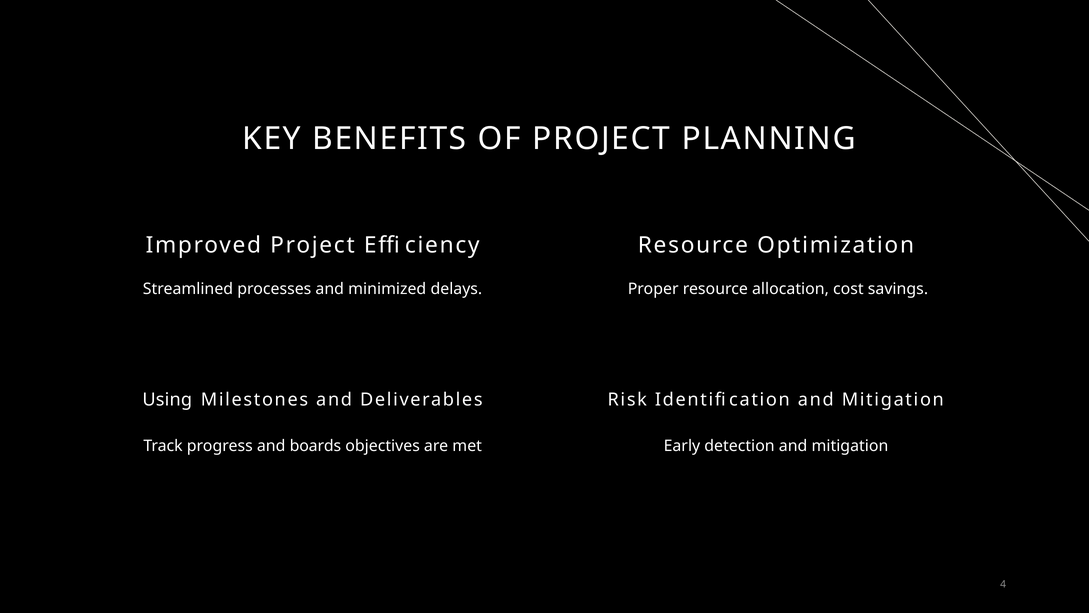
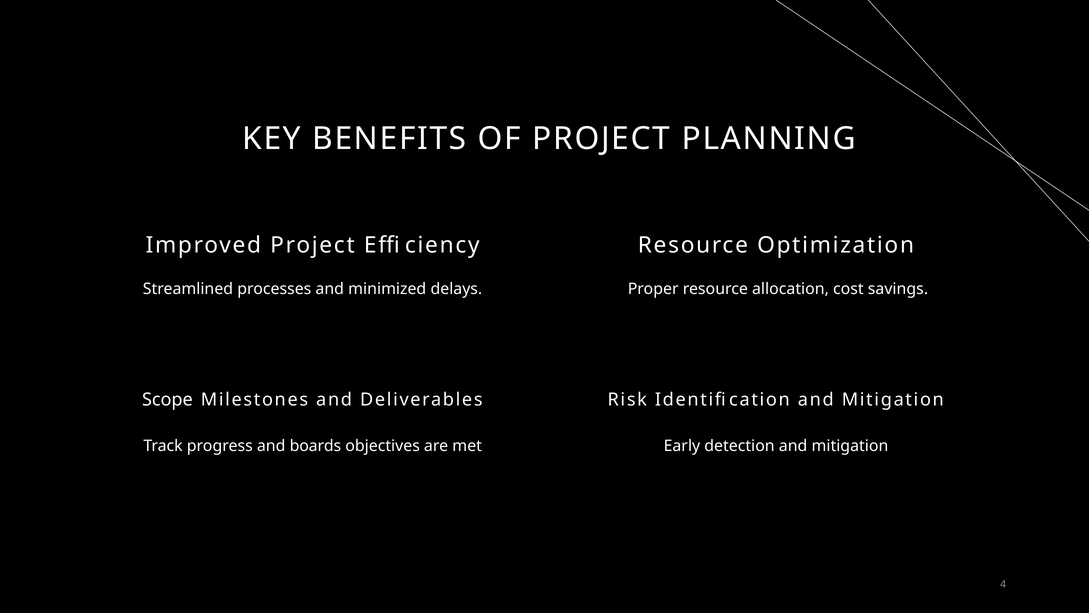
Using: Using -> Scope
